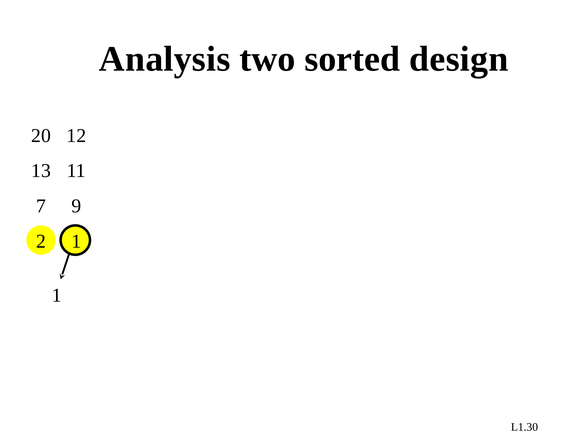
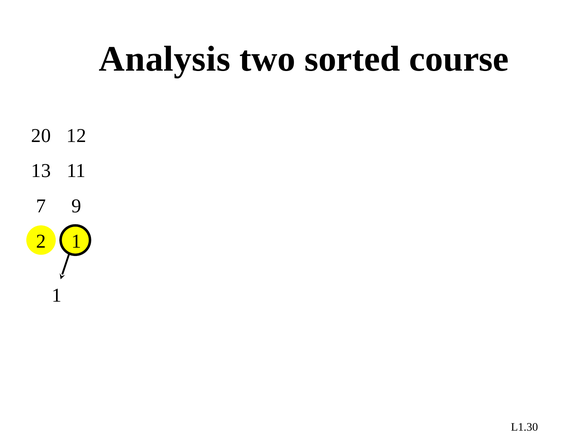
design: design -> course
